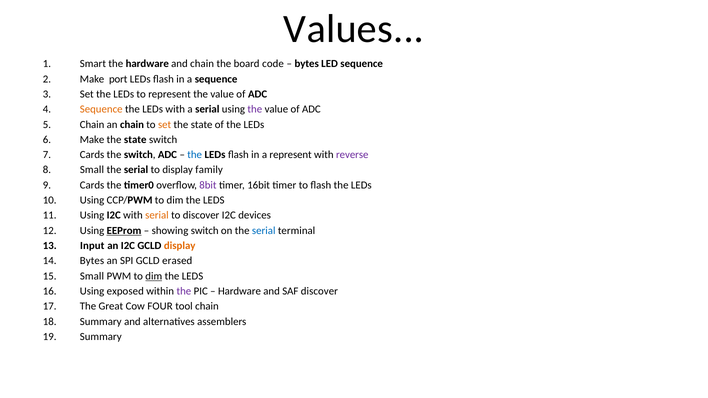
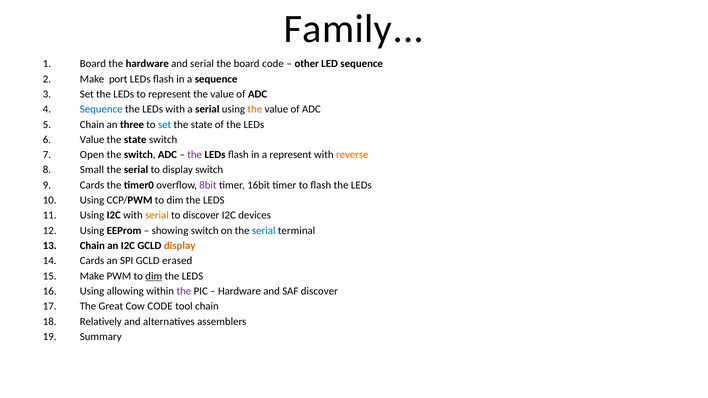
Values: Values -> Family
Smart at (93, 64): Smart -> Board
and chain: chain -> serial
bytes at (307, 64): bytes -> other
Sequence at (101, 109) colour: orange -> blue
the at (255, 109) colour: purple -> orange
an chain: chain -> three
set at (165, 125) colour: orange -> blue
Make at (92, 140): Make -> Value
Cards at (92, 155): Cards -> Open
the at (195, 155) colour: blue -> purple
reverse colour: purple -> orange
display family: family -> switch
EEProm underline: present -> none
Input at (92, 246): Input -> Chain
Bytes at (92, 261): Bytes -> Cards
Small at (92, 276): Small -> Make
exposed: exposed -> allowing
Cow FOUR: FOUR -> CODE
Summary at (101, 322): Summary -> Relatively
